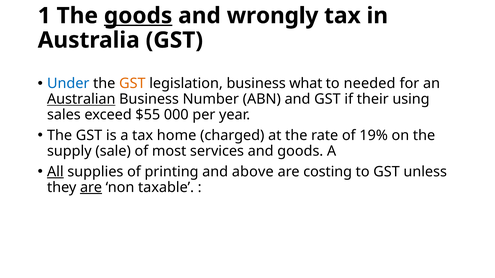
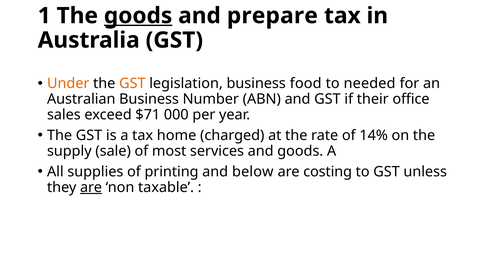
wrongly: wrongly -> prepare
Under colour: blue -> orange
what: what -> food
Australian underline: present -> none
using: using -> office
$55: $55 -> $71
19%: 19% -> 14%
All underline: present -> none
above: above -> below
